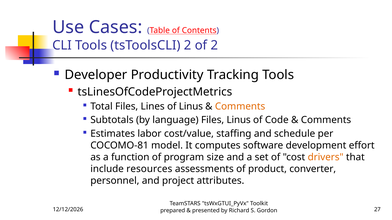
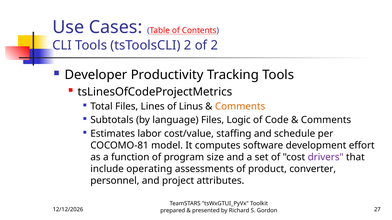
Files Linus: Linus -> Logic
drivers colour: orange -> purple
resources: resources -> operating
